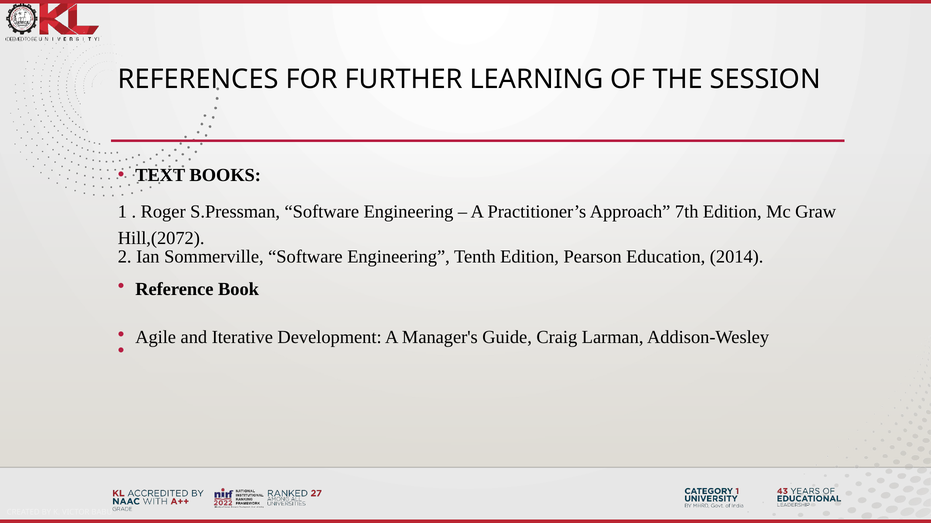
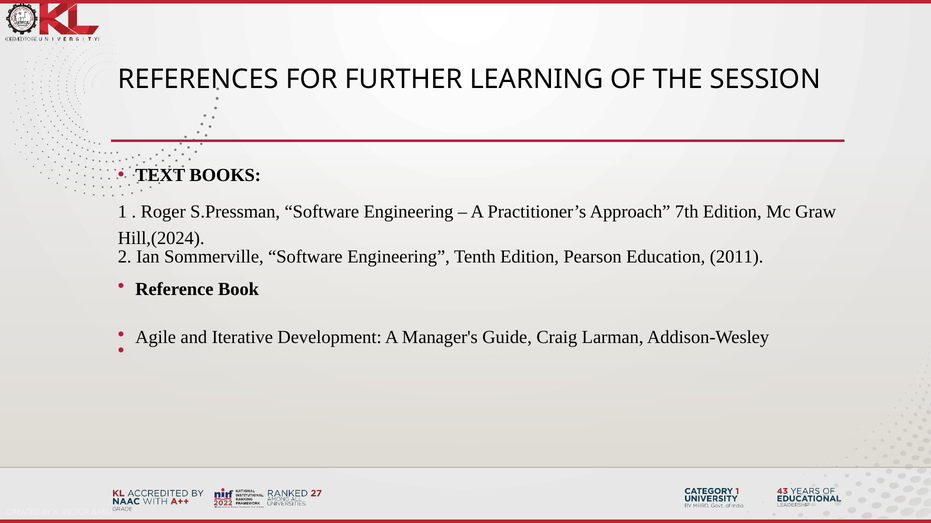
Hill,(2072: Hill,(2072 -> Hill,(2024
2014: 2014 -> 2011
